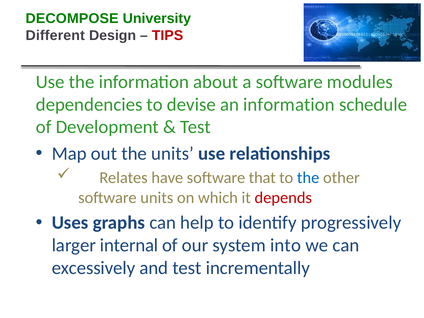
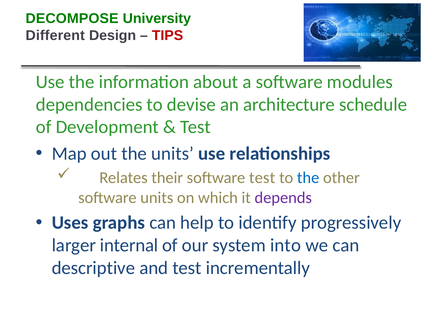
an information: information -> architecture
have: have -> their
software that: that -> test
depends colour: red -> purple
excessively: excessively -> descriptive
